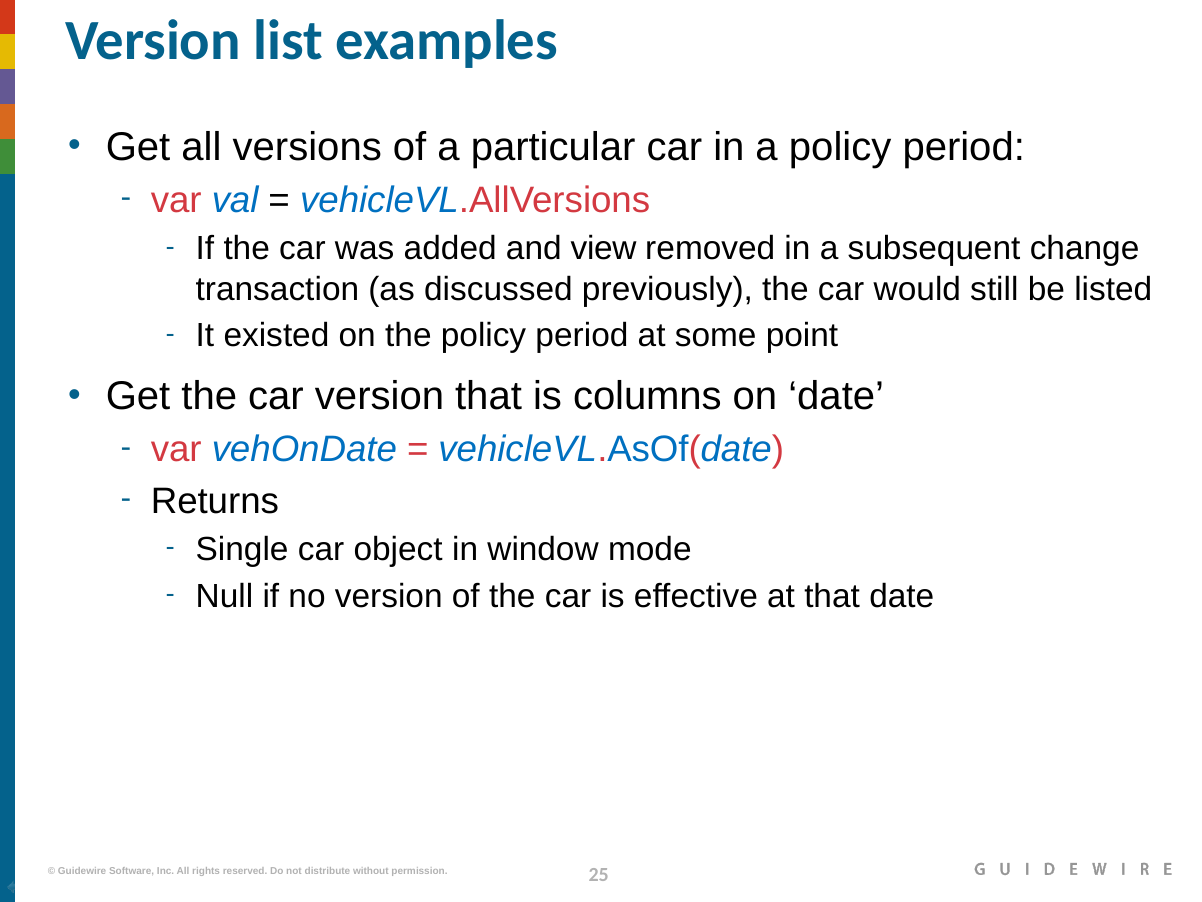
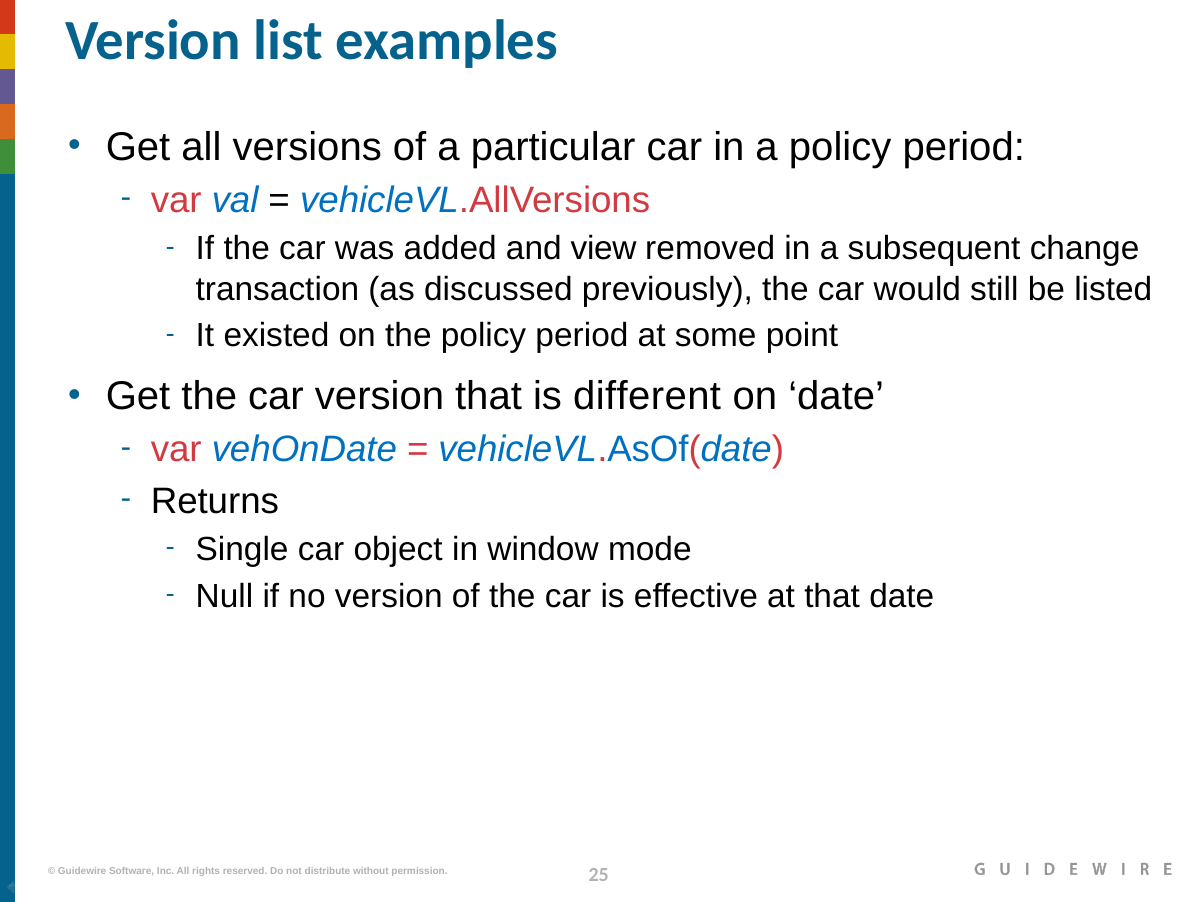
columns: columns -> different
